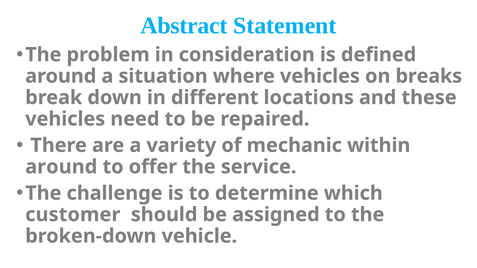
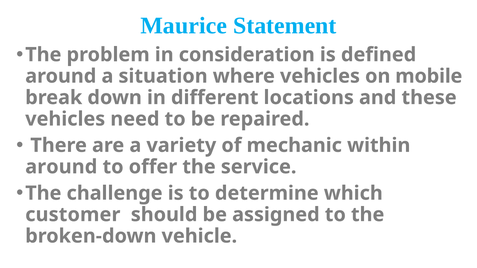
Abstract: Abstract -> Maurice
breaks: breaks -> mobile
